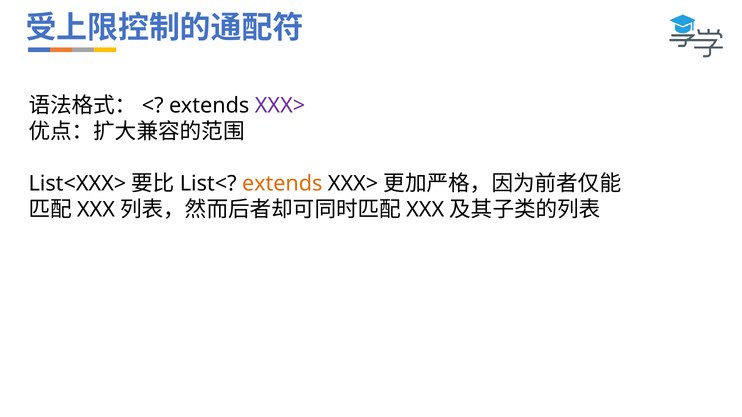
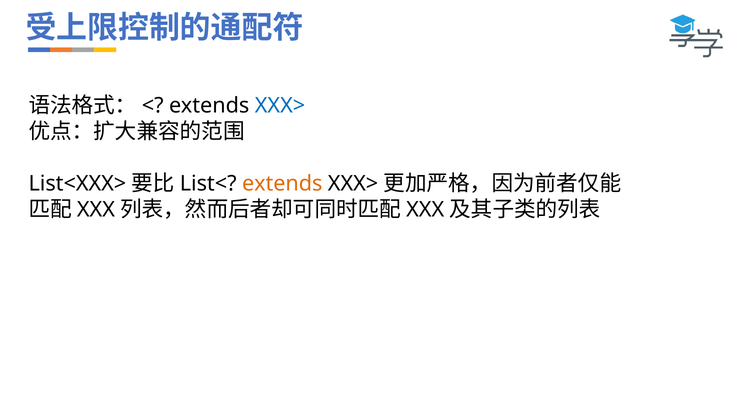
XXX> at (280, 106) colour: purple -> blue
